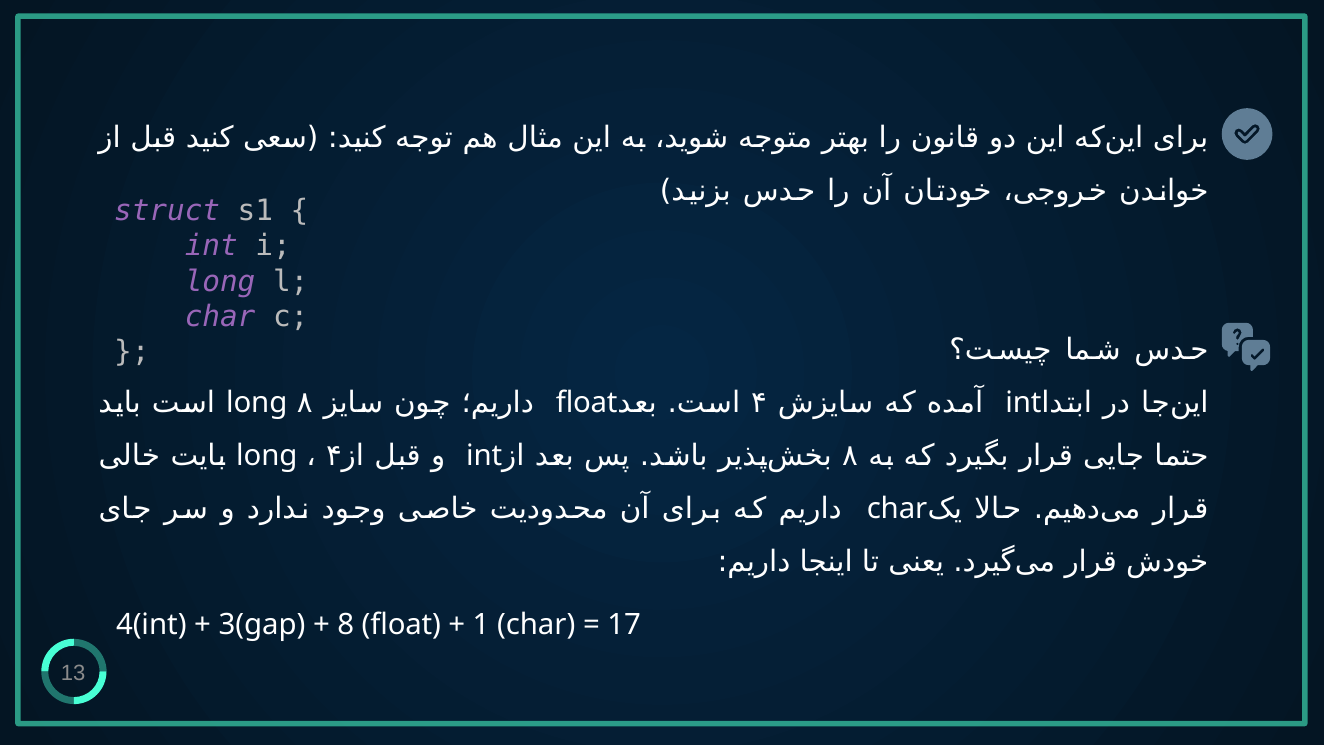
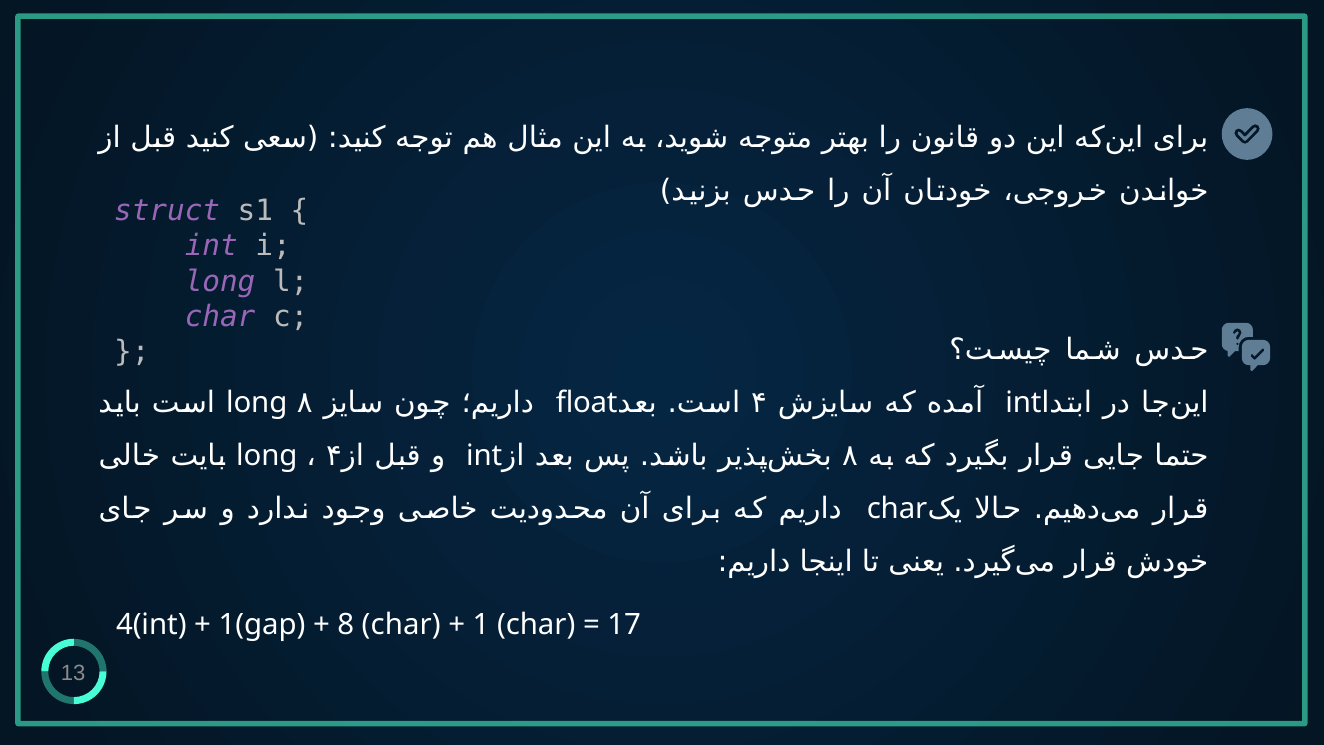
3(gap: 3(gap -> 1(gap
8 float: float -> char
